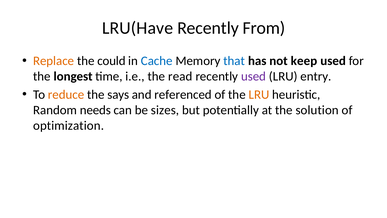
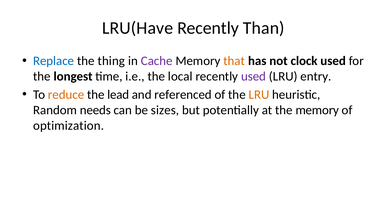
From: From -> Than
Replace colour: orange -> blue
could: could -> thing
Cache colour: blue -> purple
that colour: blue -> orange
keep: keep -> clock
read: read -> local
says: says -> lead
the solution: solution -> memory
